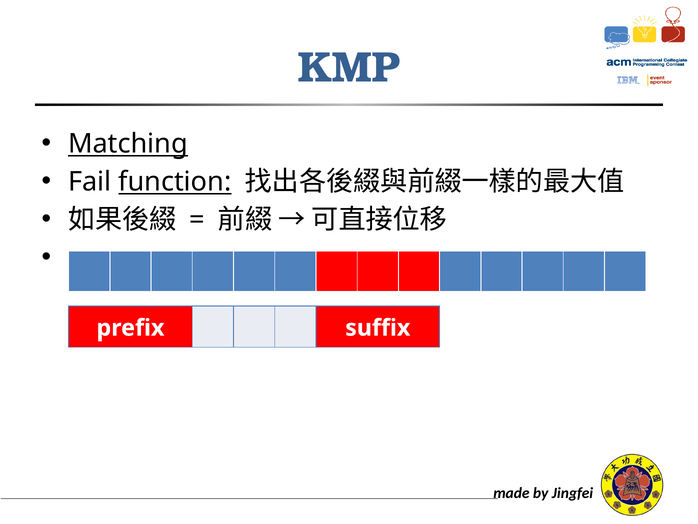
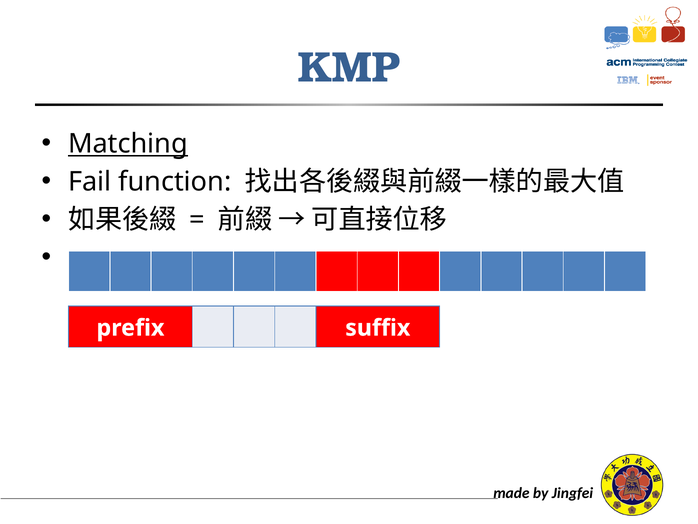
function underline: present -> none
